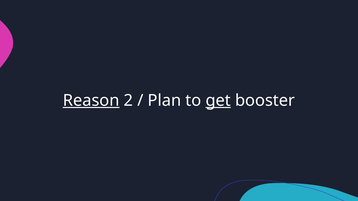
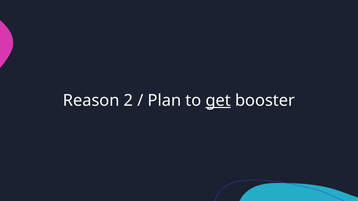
Reason underline: present -> none
